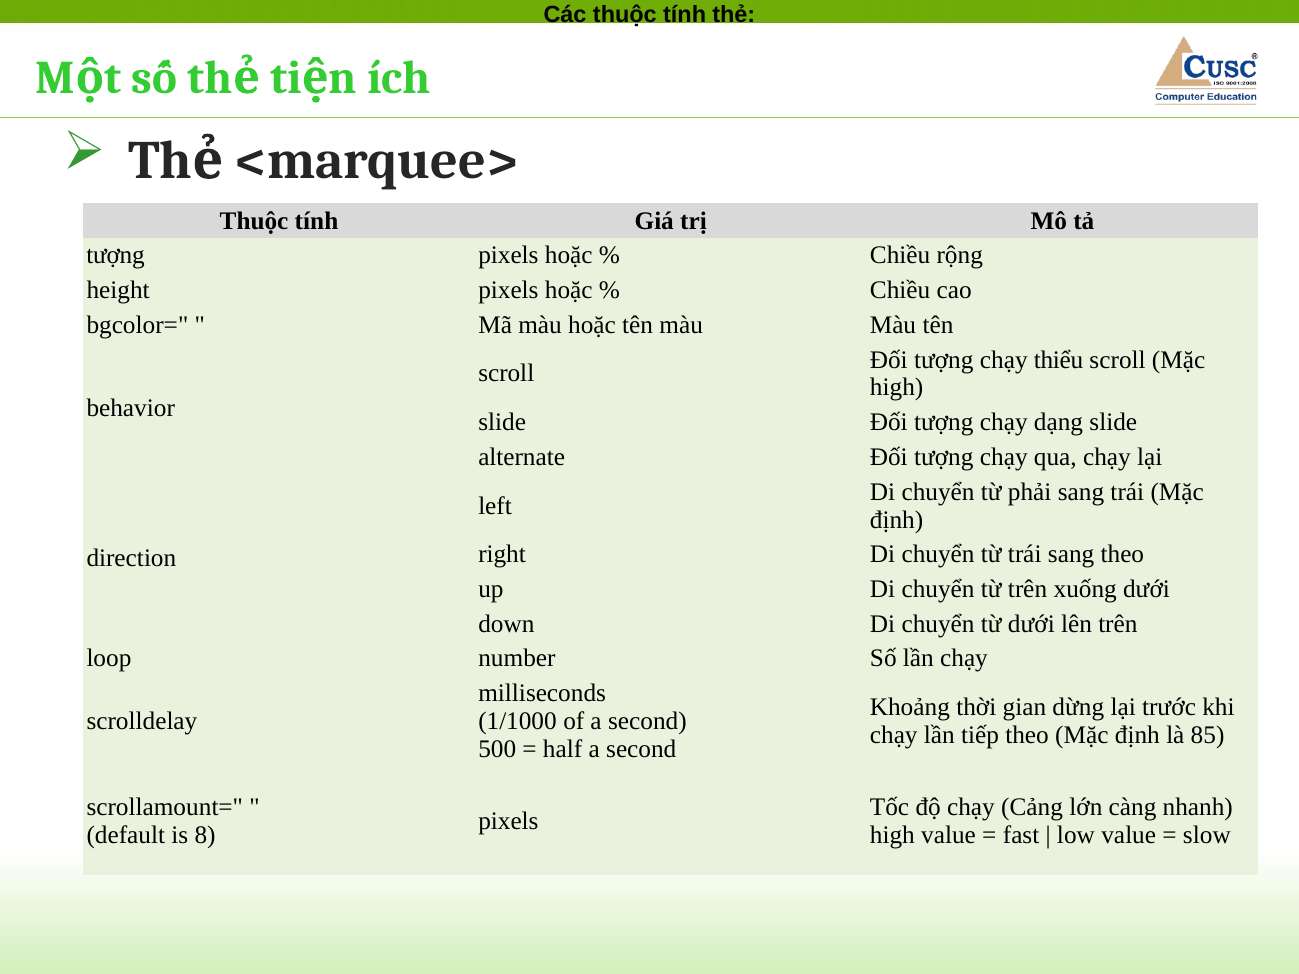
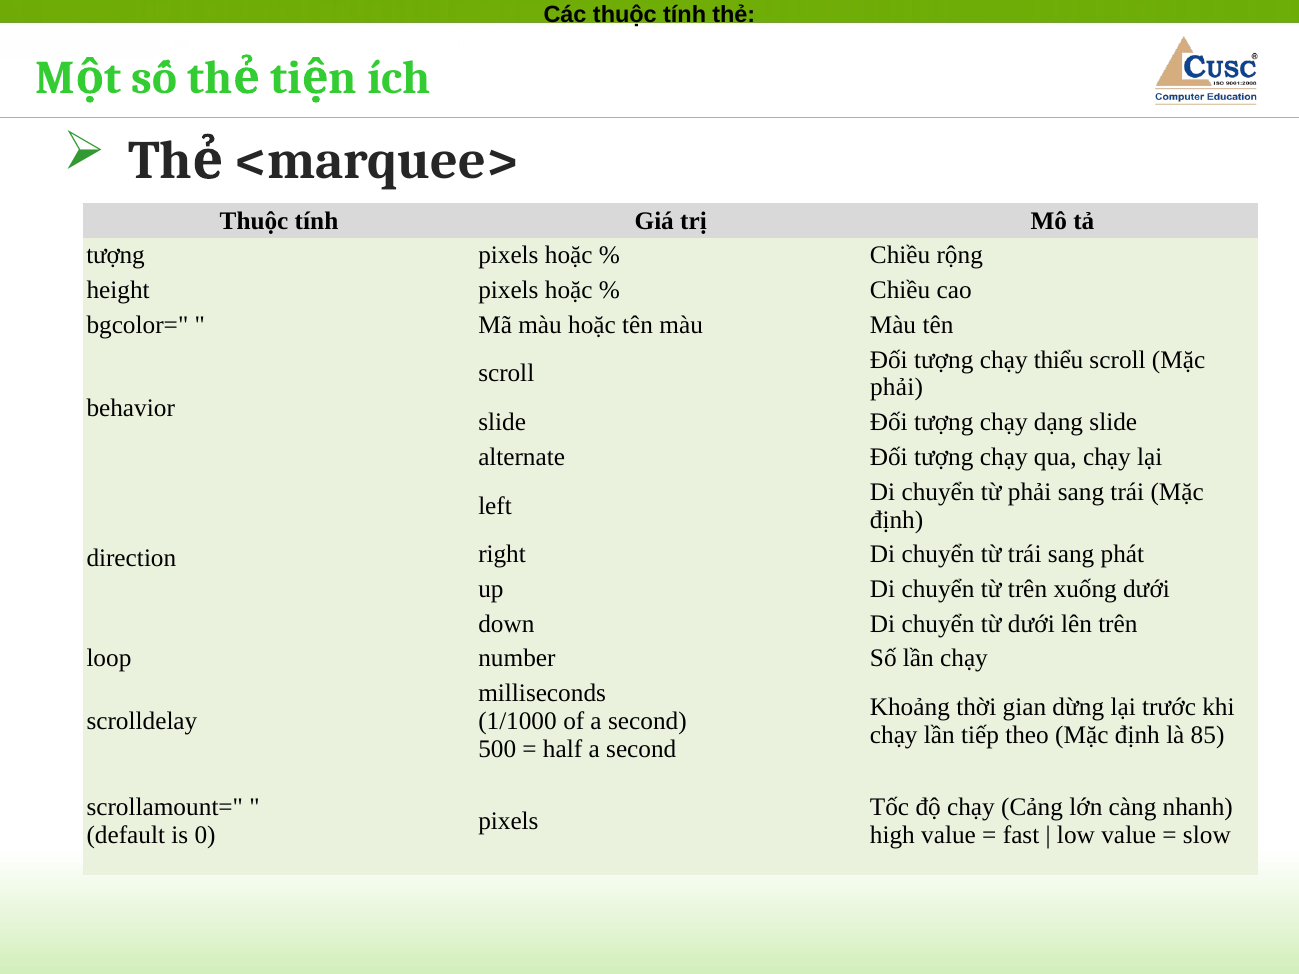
high at (897, 388): high -> phải
sang theo: theo -> phát
8: 8 -> 0
